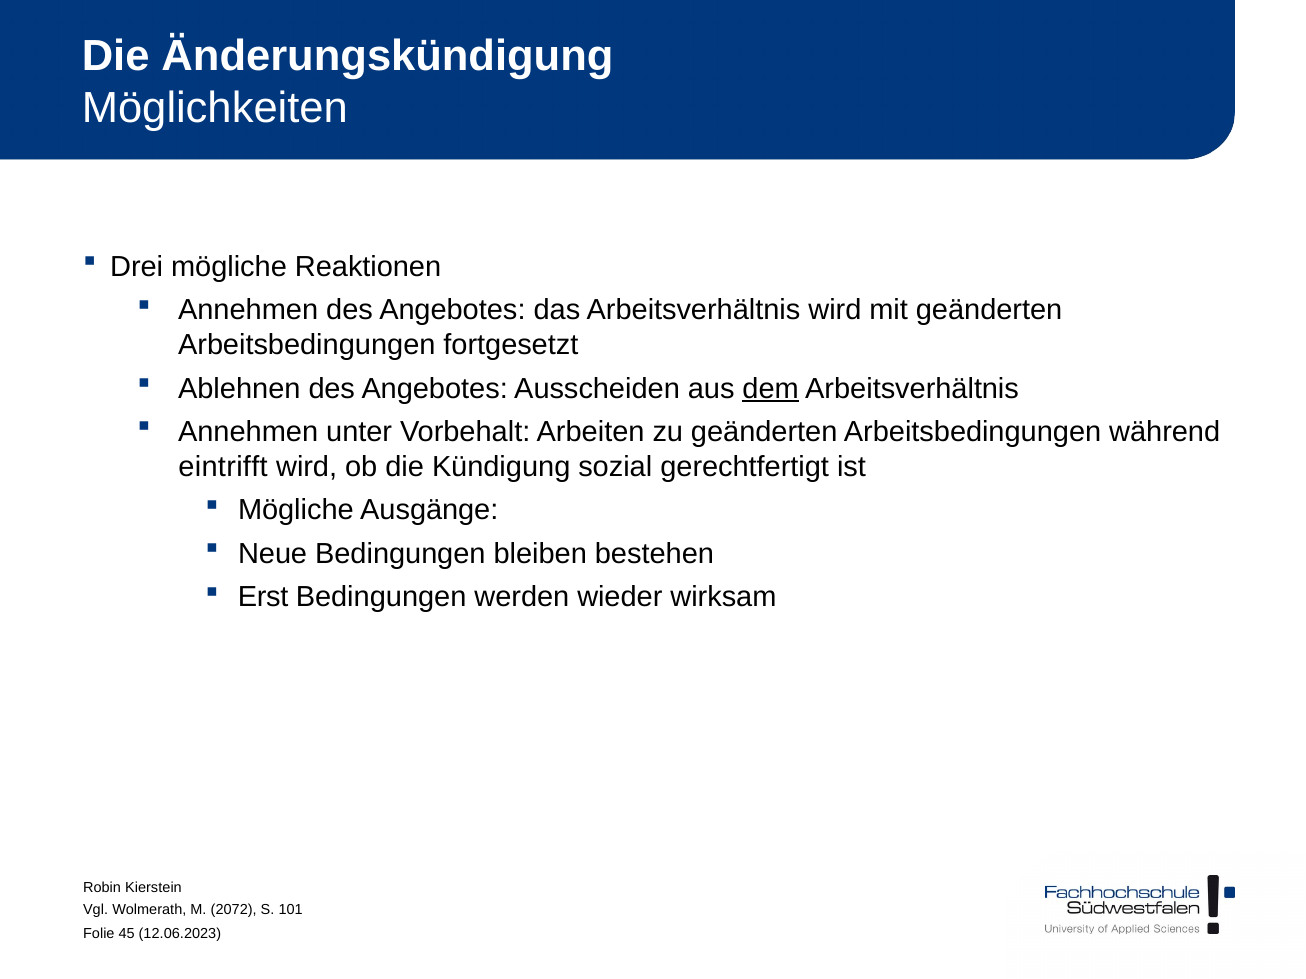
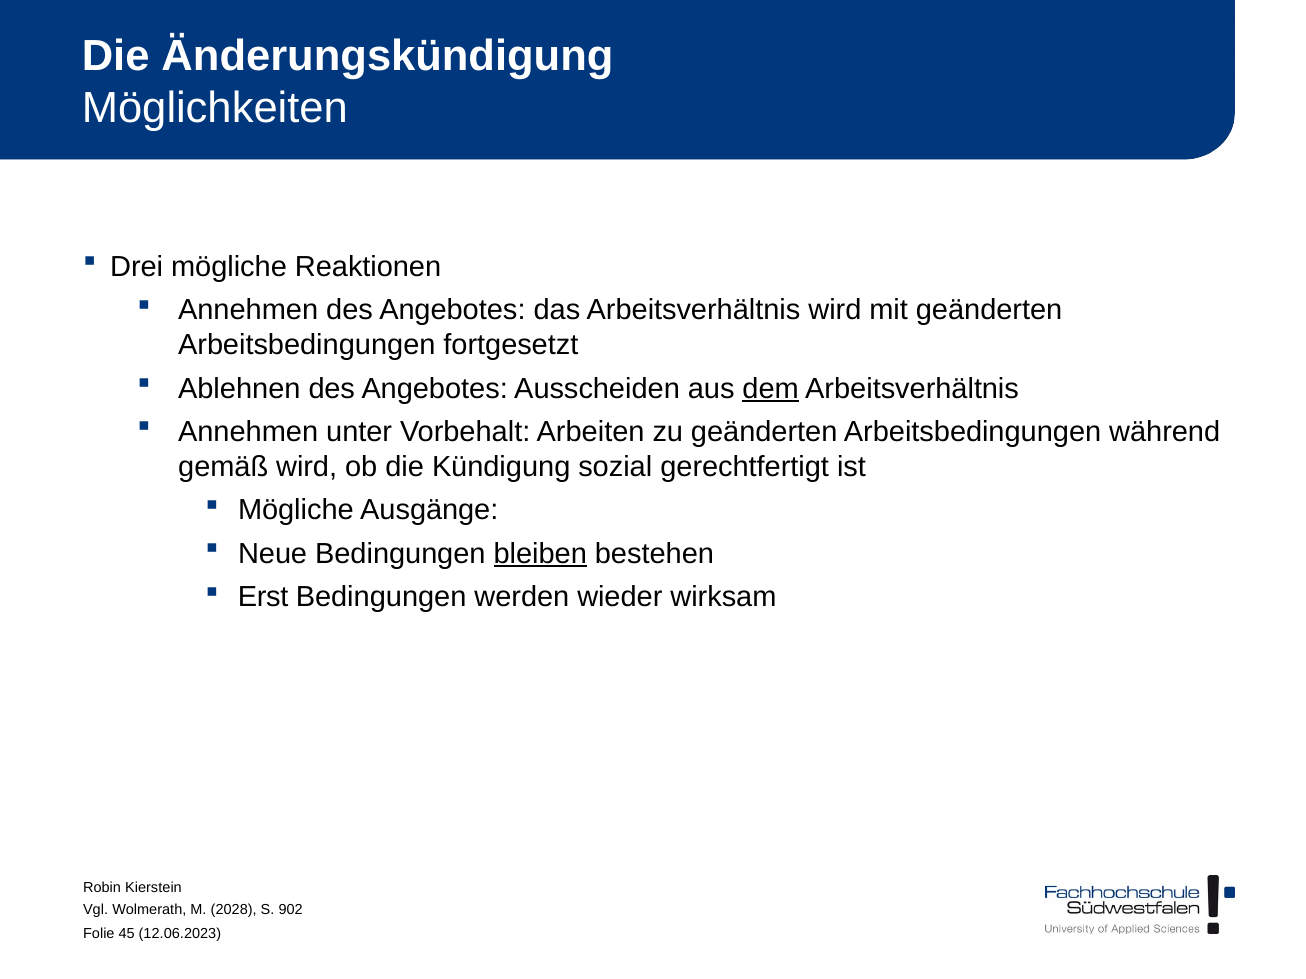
eintrifft: eintrifft -> gemäß
bleiben underline: none -> present
2072: 2072 -> 2028
101: 101 -> 902
